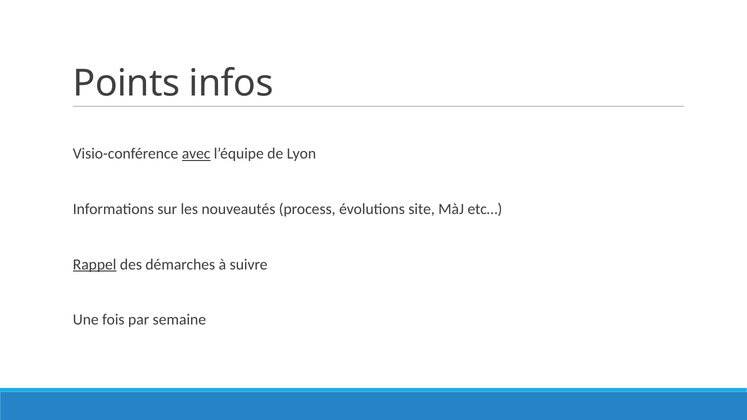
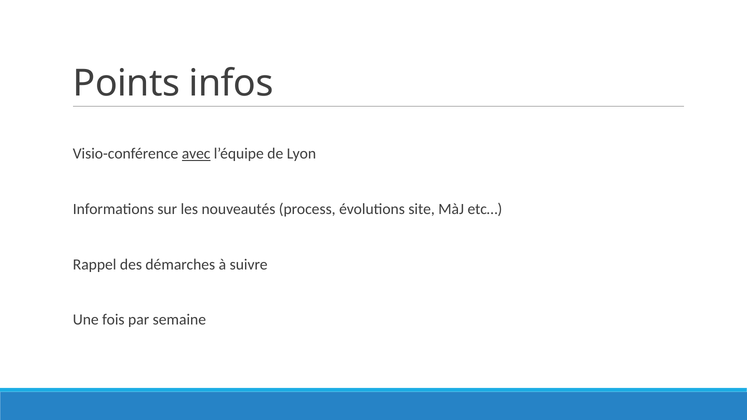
Rappel underline: present -> none
